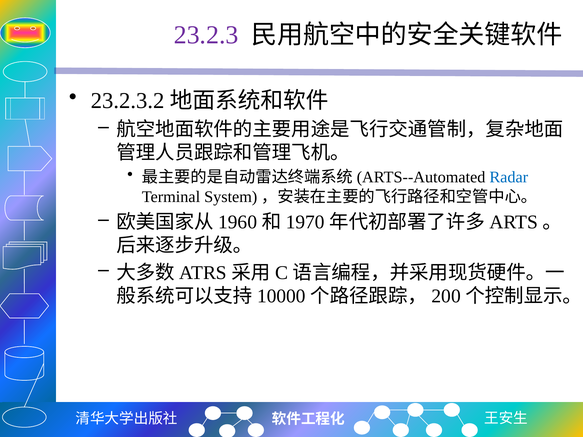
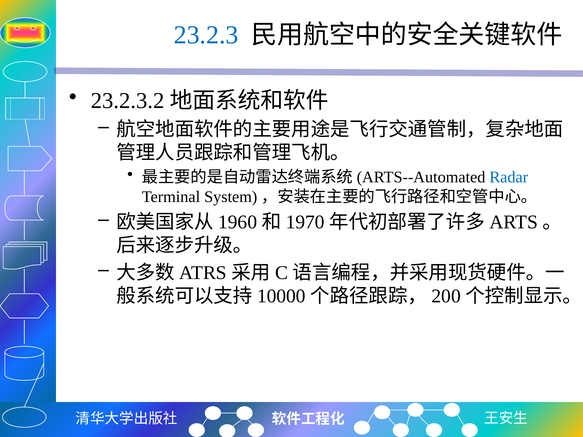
23.2.3 colour: purple -> blue
